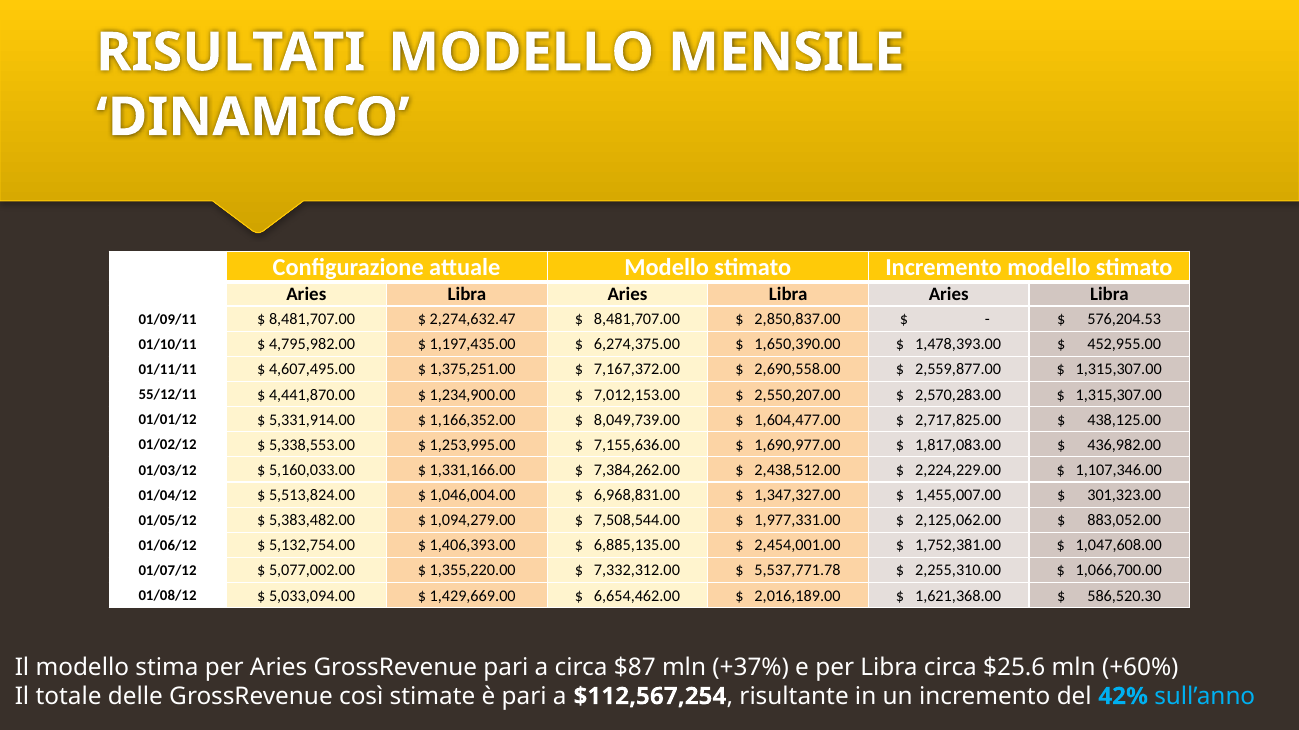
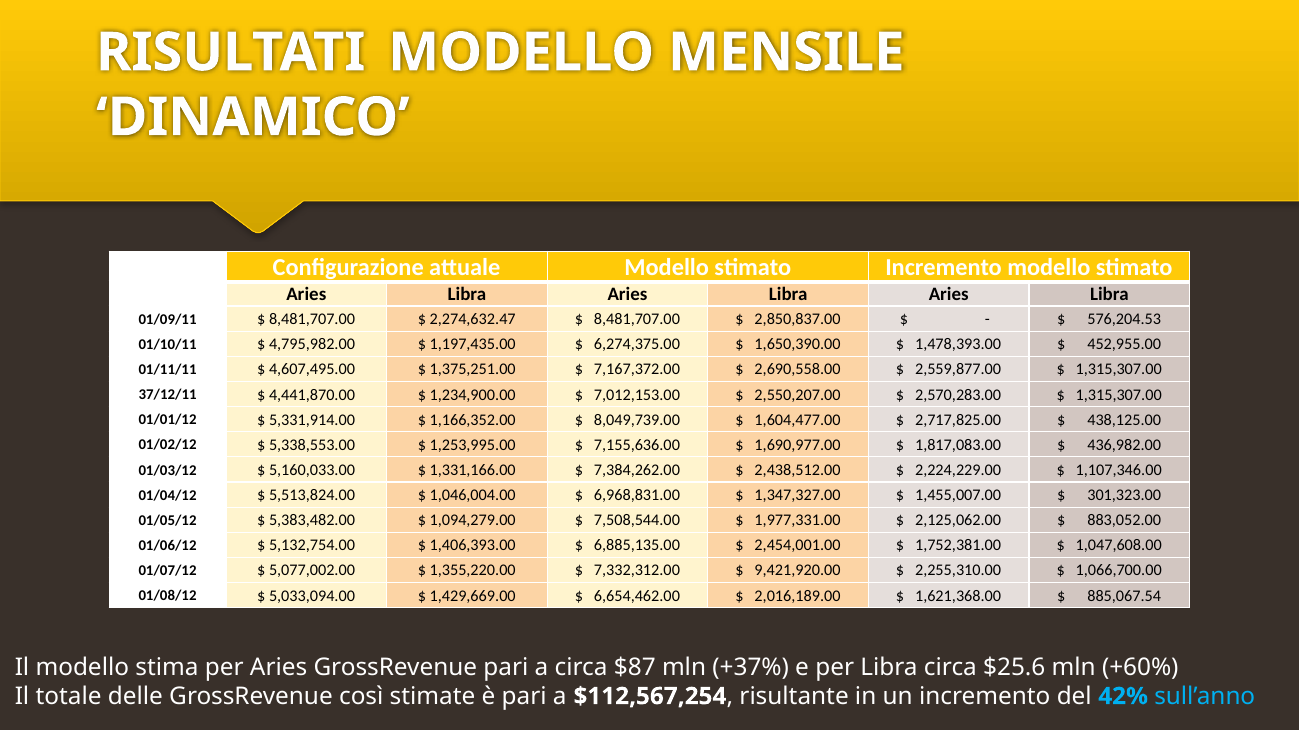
55/12/11: 55/12/11 -> 37/12/11
5,537,771.78: 5,537,771.78 -> 9,421,920.00
586,520.30: 586,520.30 -> 885,067.54
